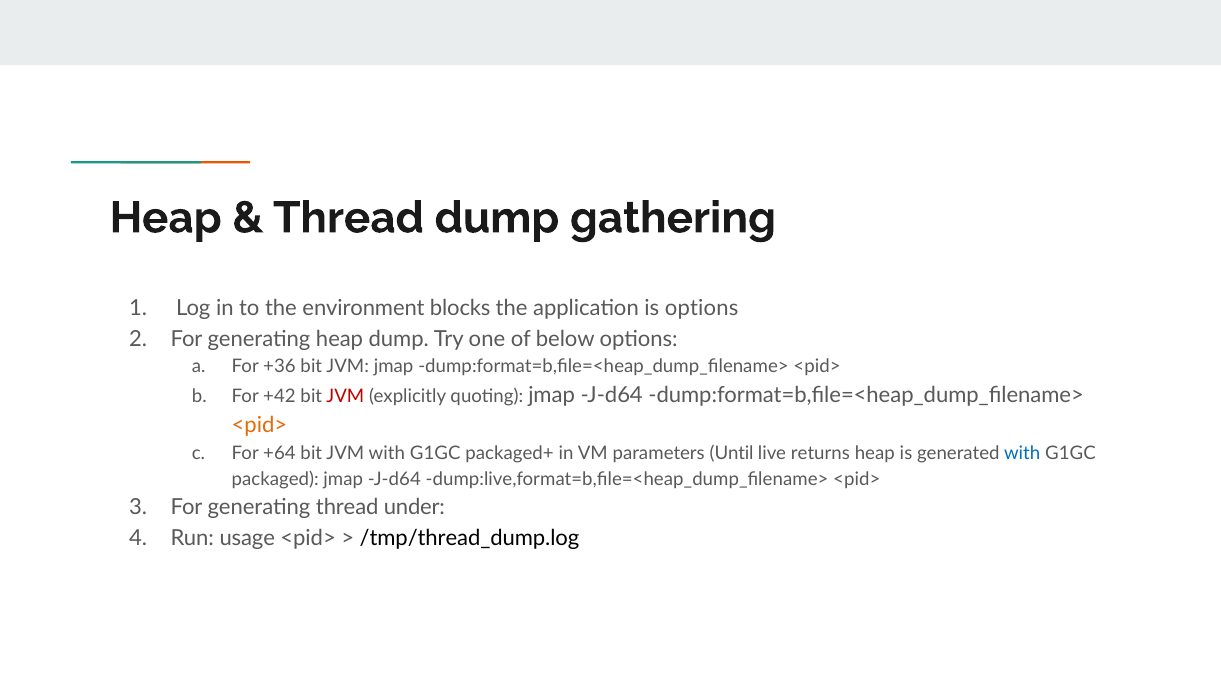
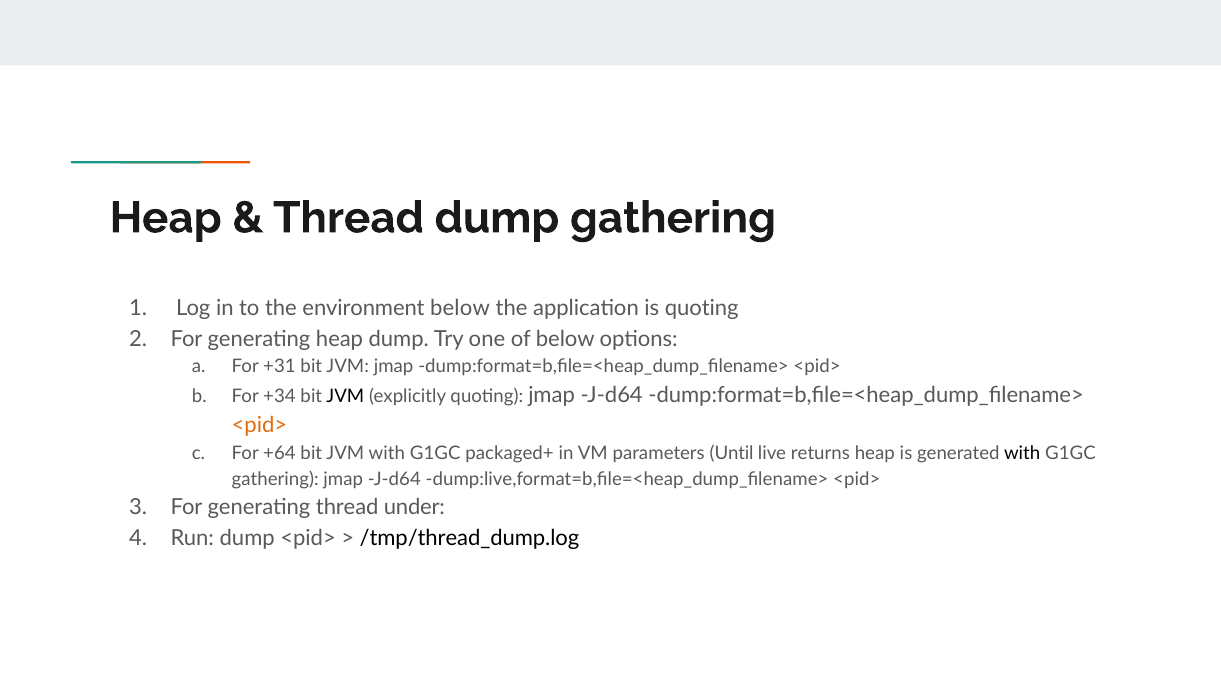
environment blocks: blocks -> below
is options: options -> quoting
+36: +36 -> +31
+42: +42 -> +34
JVM at (345, 396) colour: red -> black
with at (1022, 453) colour: blue -> black
packaged at (275, 479): packaged -> gathering
Run usage: usage -> dump
